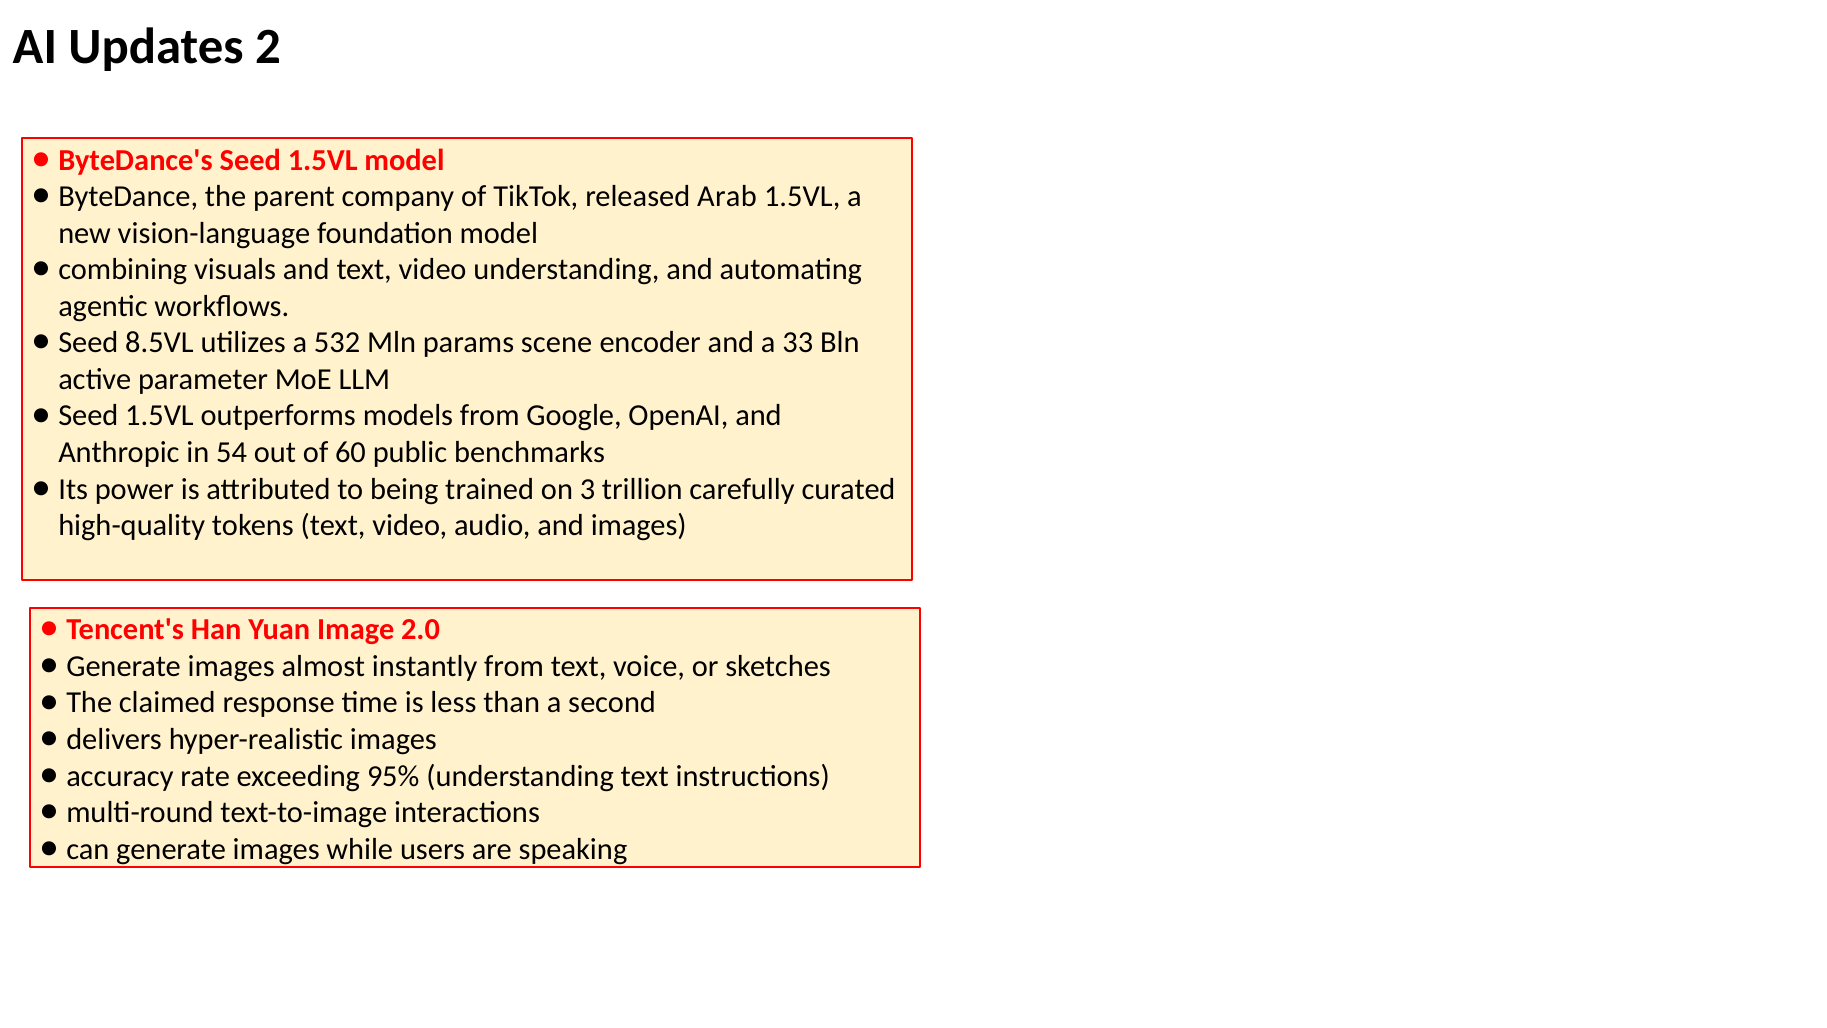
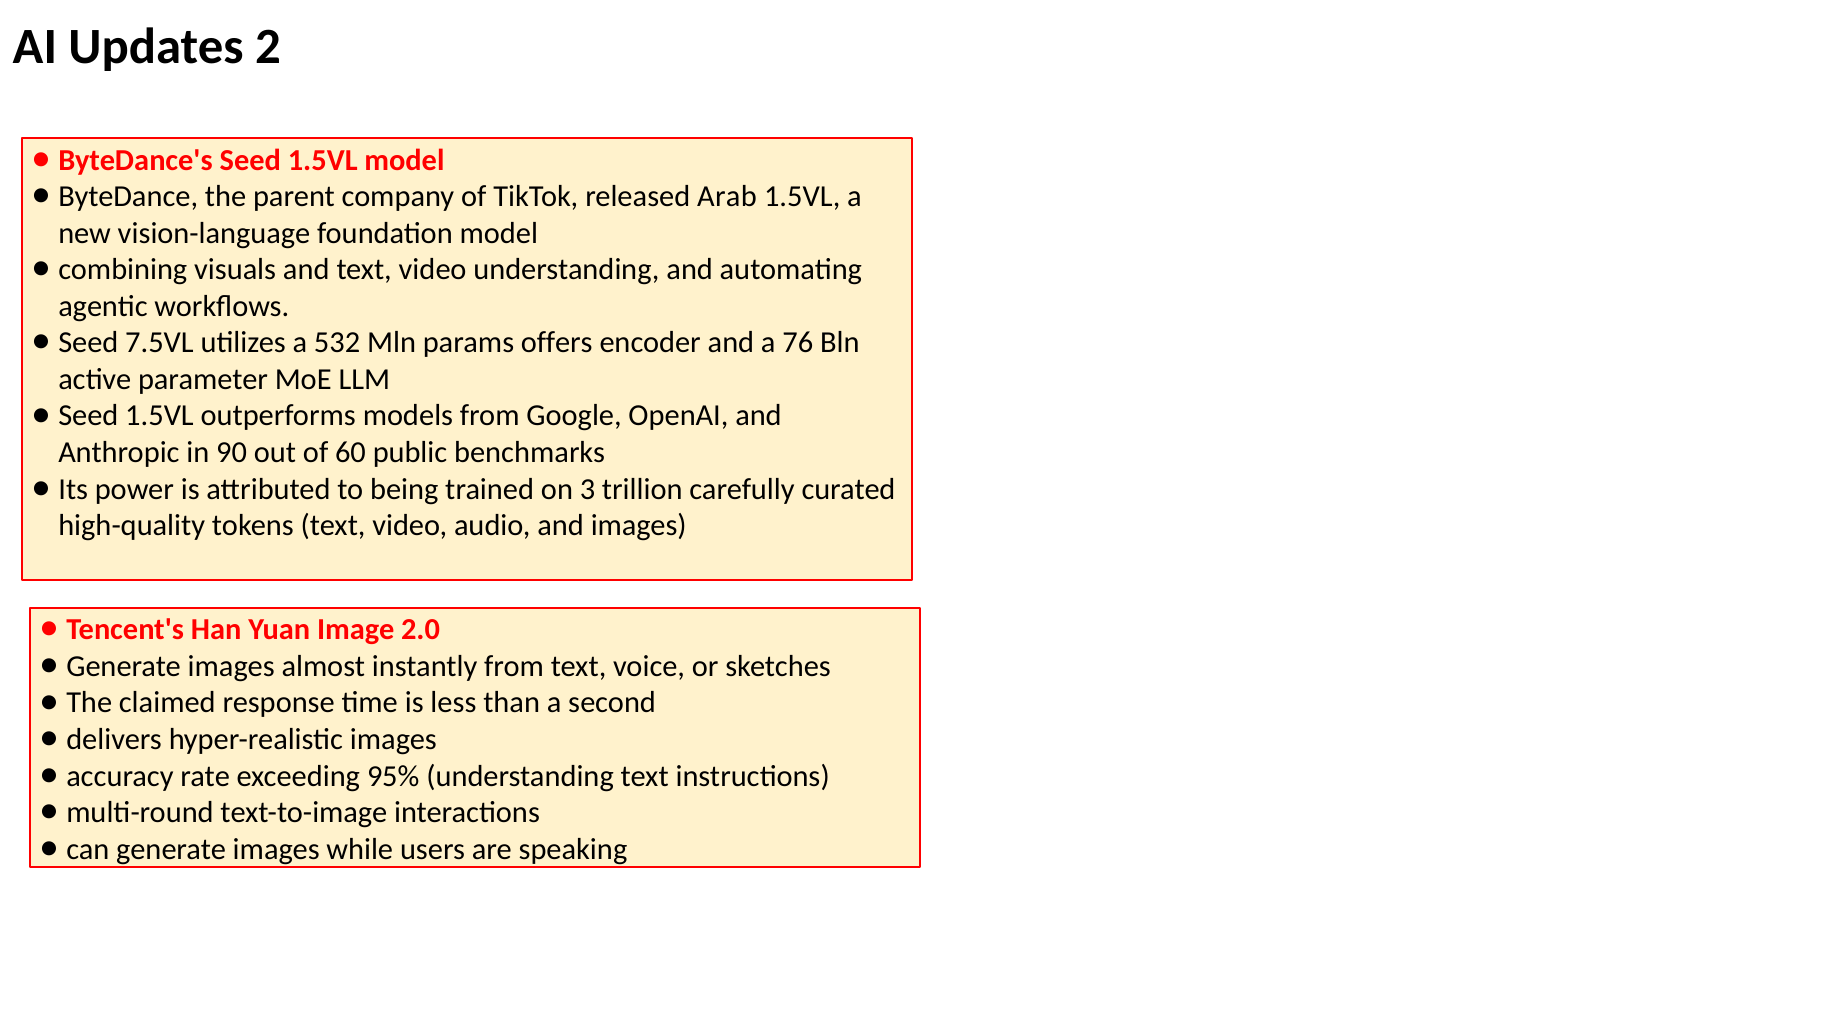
8.5VL: 8.5VL -> 7.5VL
scene: scene -> offers
33: 33 -> 76
54: 54 -> 90
